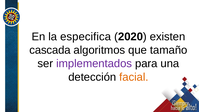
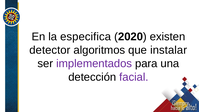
cascada: cascada -> detector
tamaño: tamaño -> instalar
facial colour: orange -> purple
